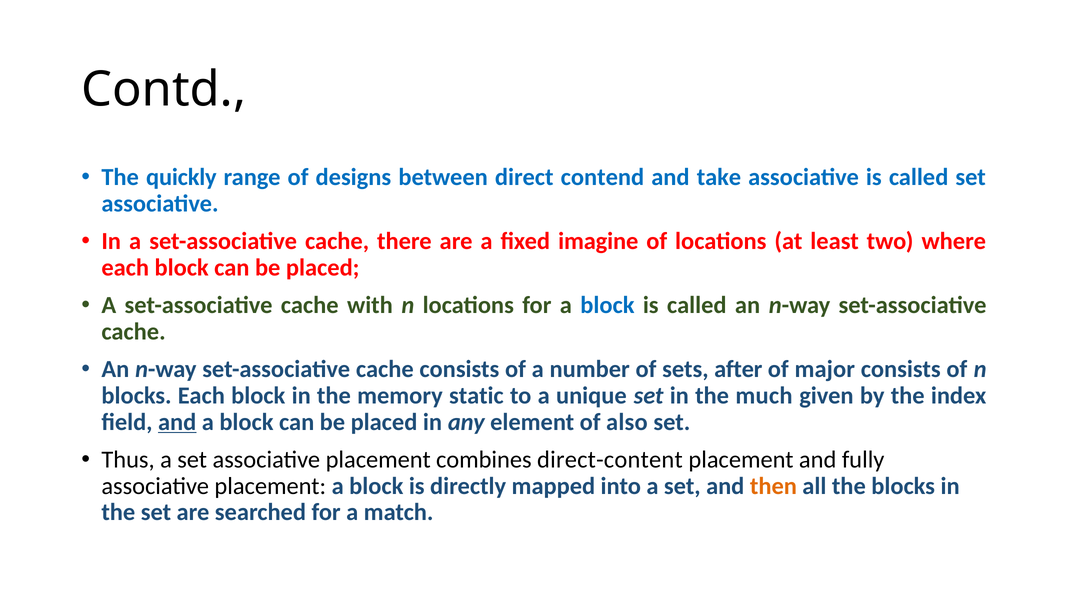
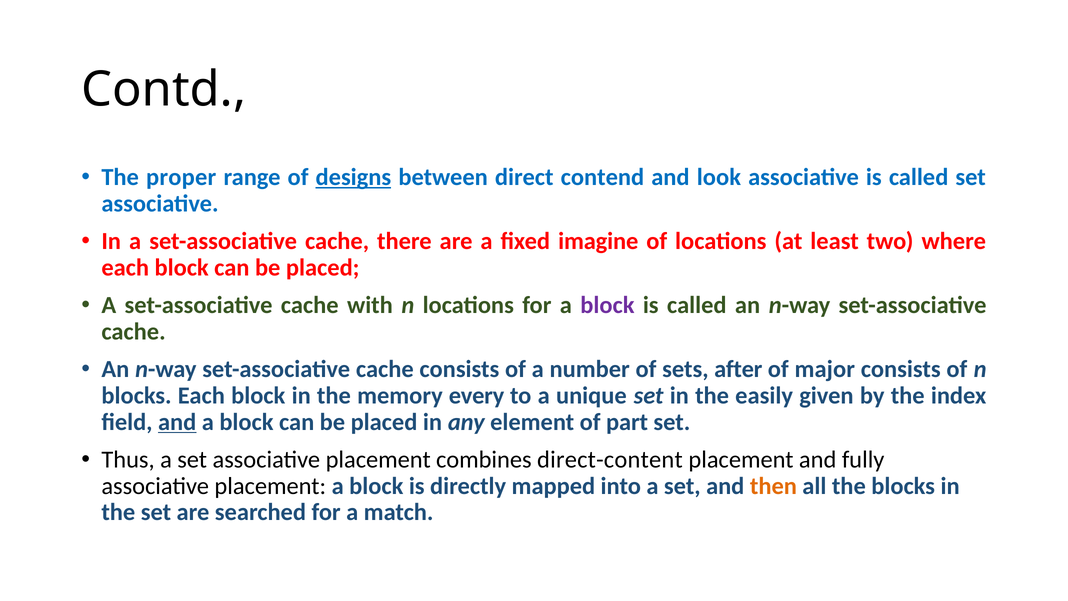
quickly: quickly -> proper
designs underline: none -> present
take: take -> look
block at (607, 305) colour: blue -> purple
static: static -> every
much: much -> easily
also: also -> part
